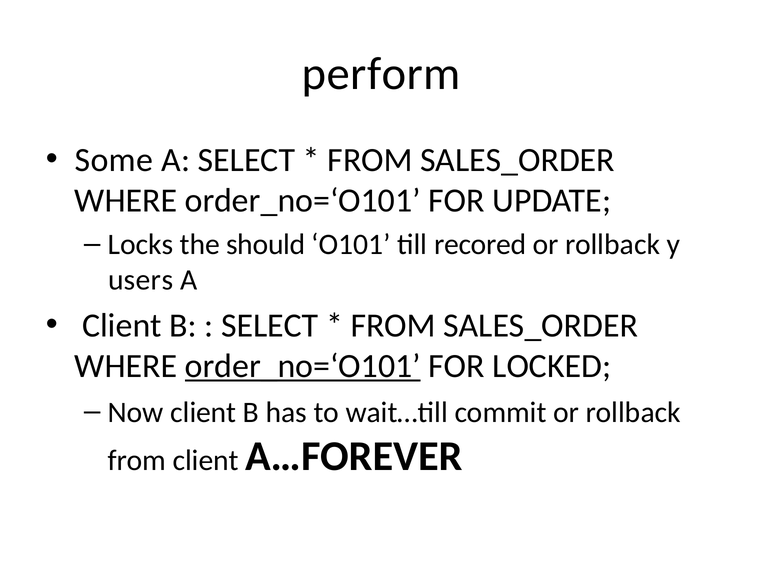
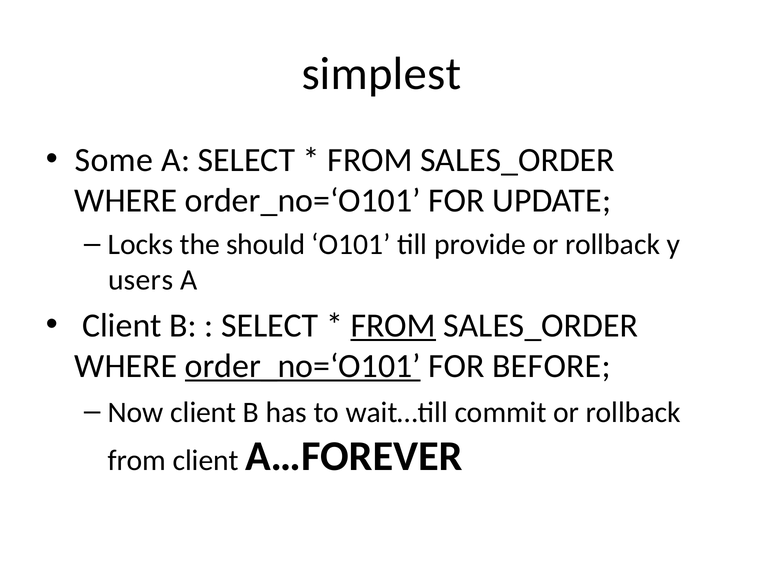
perform: perform -> simplest
recored: recored -> provide
FROM at (393, 325) underline: none -> present
LOCKED: LOCKED -> BEFORE
